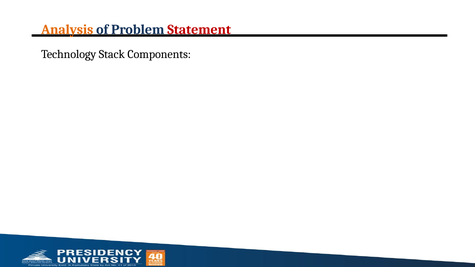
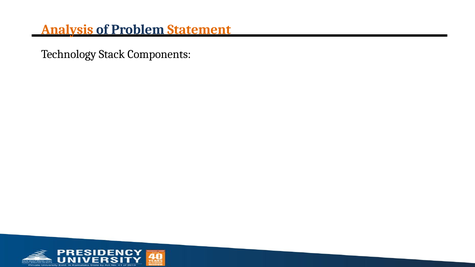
Statement colour: red -> orange
